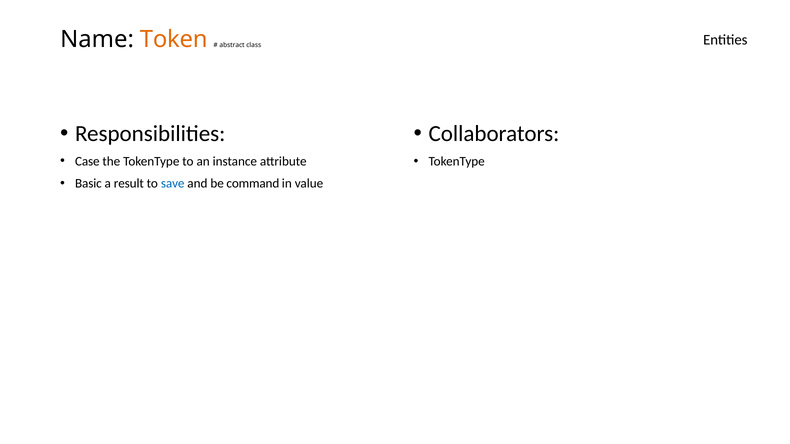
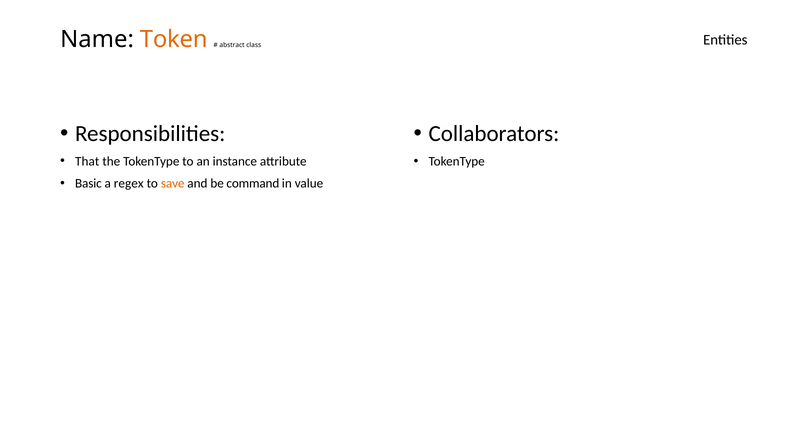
Case: Case -> That
result: result -> regex
save colour: blue -> orange
